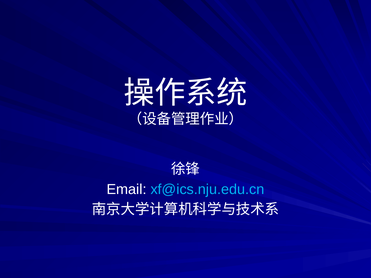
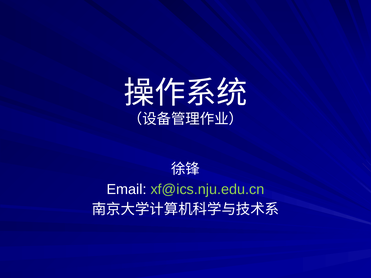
xf@ics.nju.edu.cn colour: light blue -> light green
